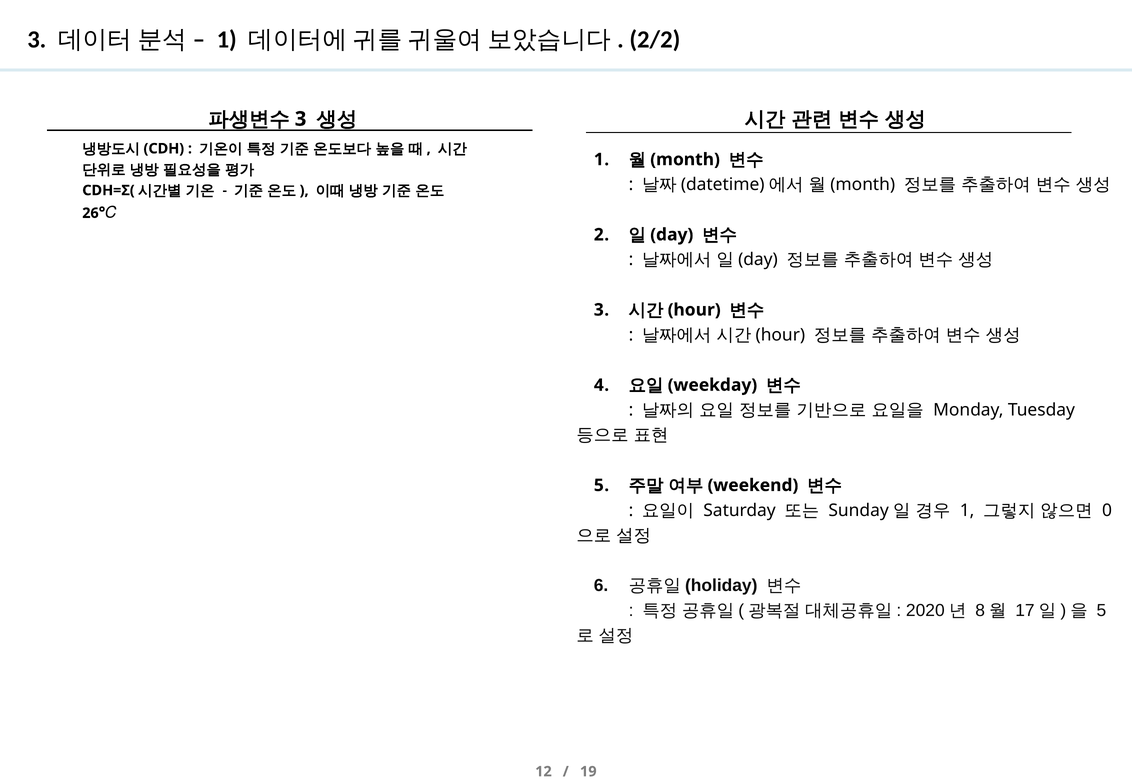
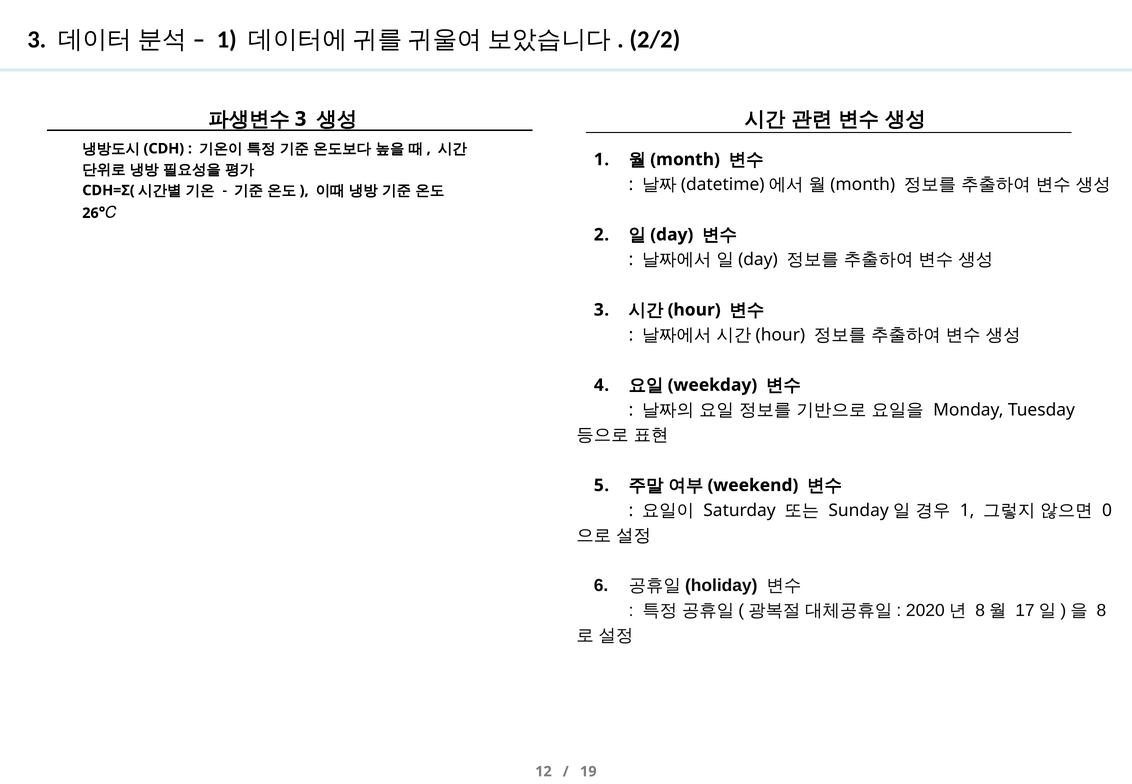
5 at (1101, 610): 5 -> 8
